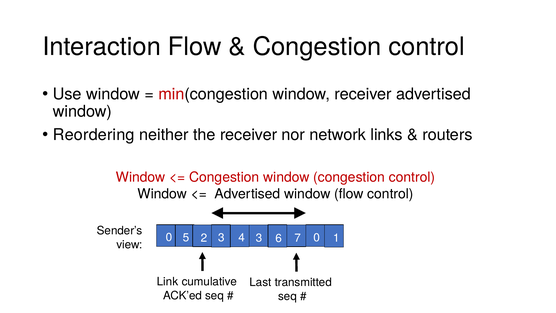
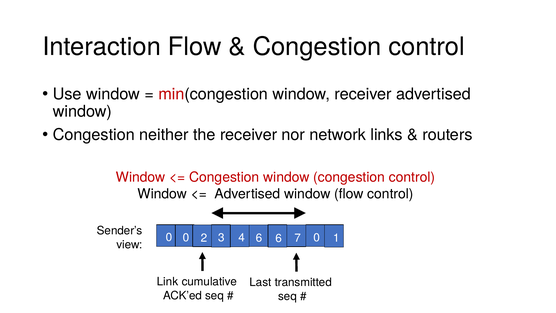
Reordering at (94, 135): Reordering -> Congestion
0 5: 5 -> 0
4 3: 3 -> 6
